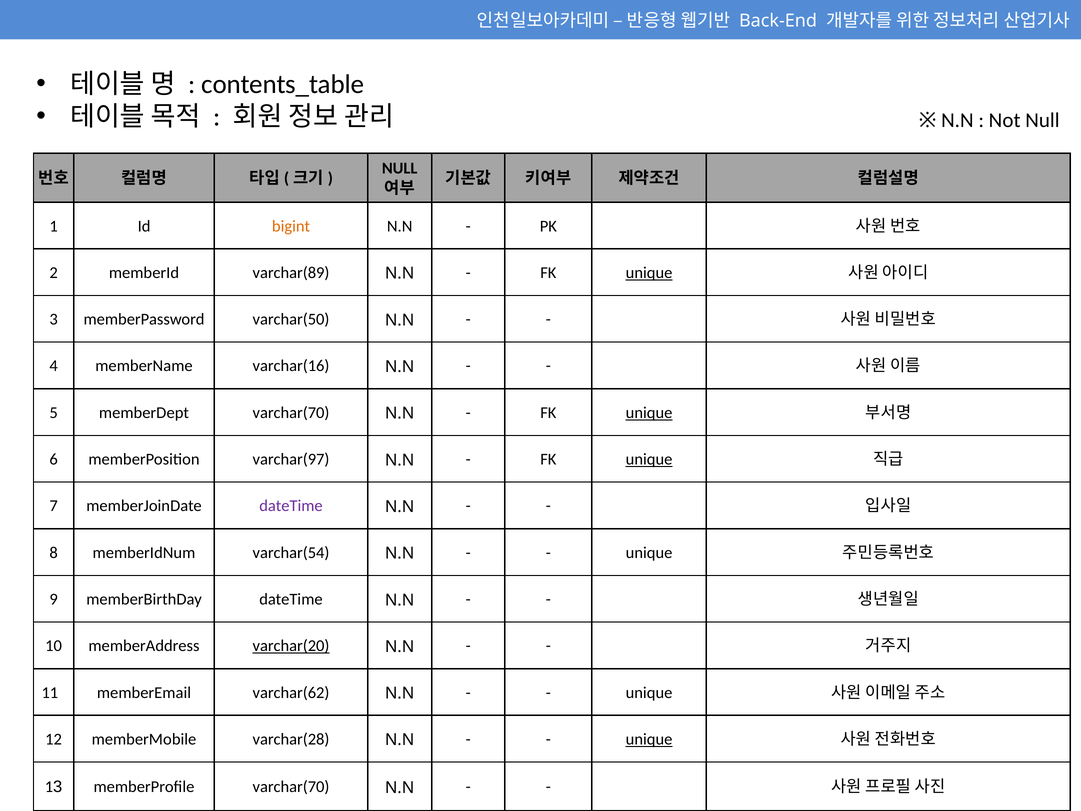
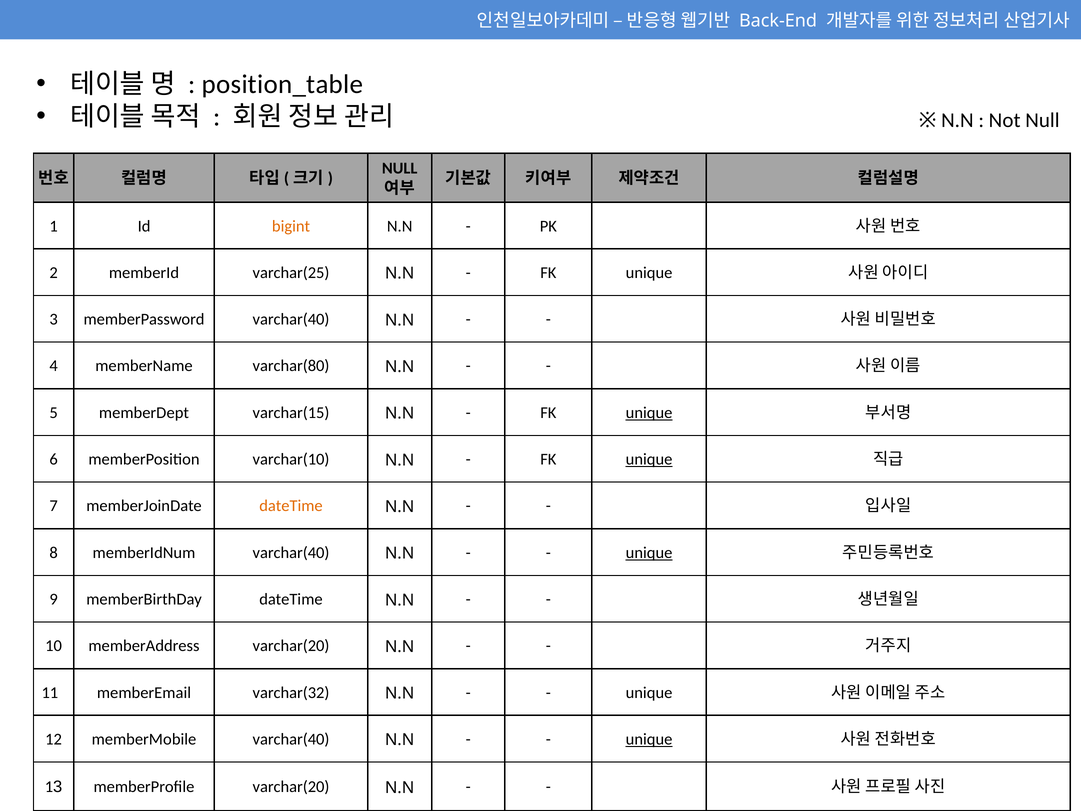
contents_table: contents_table -> position_table
varchar(89: varchar(89 -> varchar(25
unique at (649, 273) underline: present -> none
memberPassword varchar(50: varchar(50 -> varchar(40
varchar(16: varchar(16 -> varchar(80
memberDept varchar(70: varchar(70 -> varchar(15
varchar(97: varchar(97 -> varchar(10
dateTime at (291, 506) colour: purple -> orange
memberIdNum varchar(54: varchar(54 -> varchar(40
unique at (649, 553) underline: none -> present
varchar(20 at (291, 646) underline: present -> none
varchar(62: varchar(62 -> varchar(32
memberMobile varchar(28: varchar(28 -> varchar(40
memberProfile varchar(70: varchar(70 -> varchar(20
